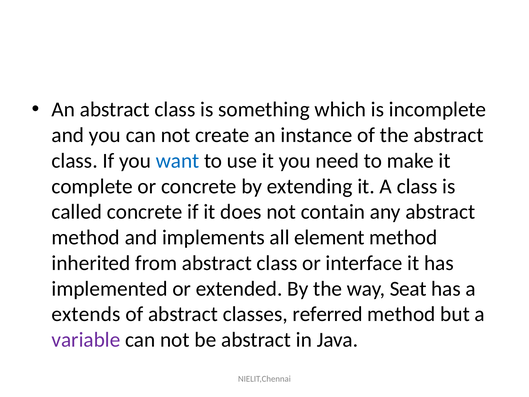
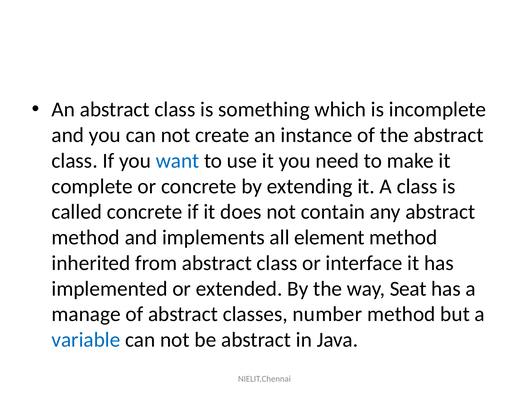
extends: extends -> manage
referred: referred -> number
variable colour: purple -> blue
